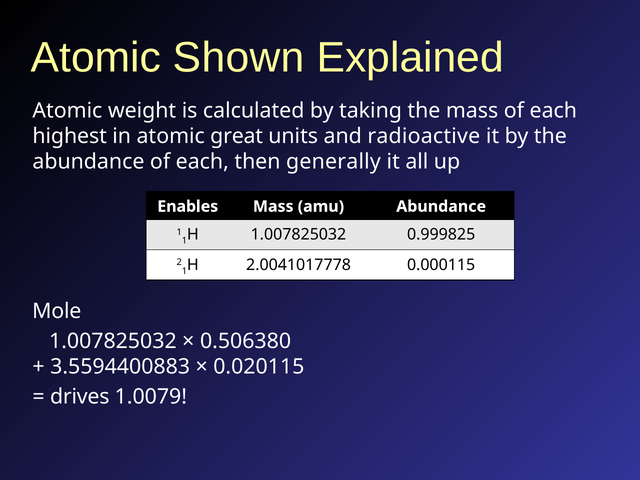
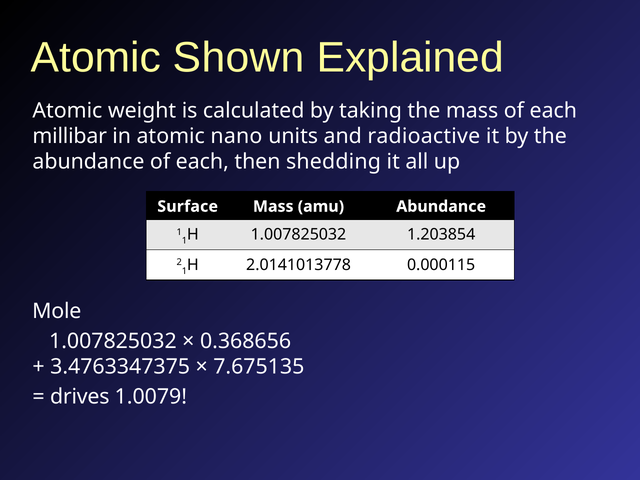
highest: highest -> millibar
great: great -> nano
generally: generally -> shedding
Enables: Enables -> Surface
0.999825: 0.999825 -> 1.203854
2.0041017778: 2.0041017778 -> 2.0141013778
0.506380: 0.506380 -> 0.368656
3.5594400883: 3.5594400883 -> 3.4763347375
0.020115: 0.020115 -> 7.675135
